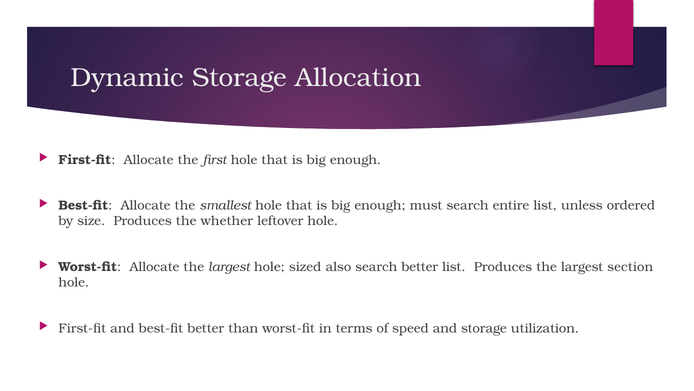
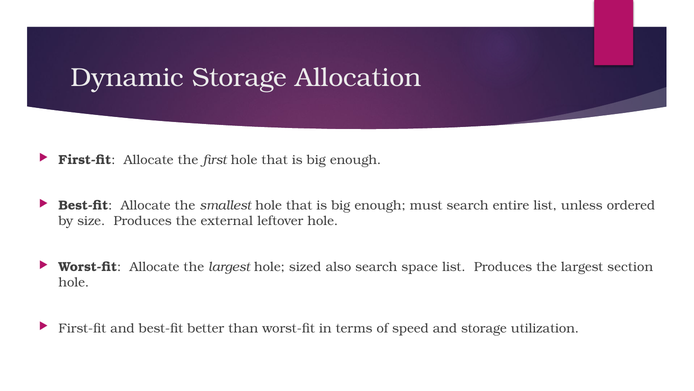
whether: whether -> external
search better: better -> space
